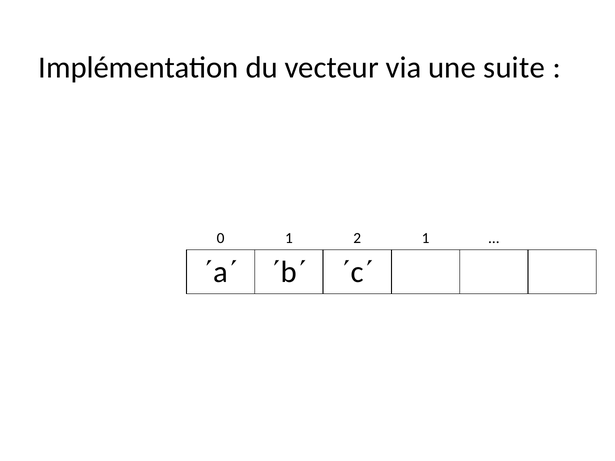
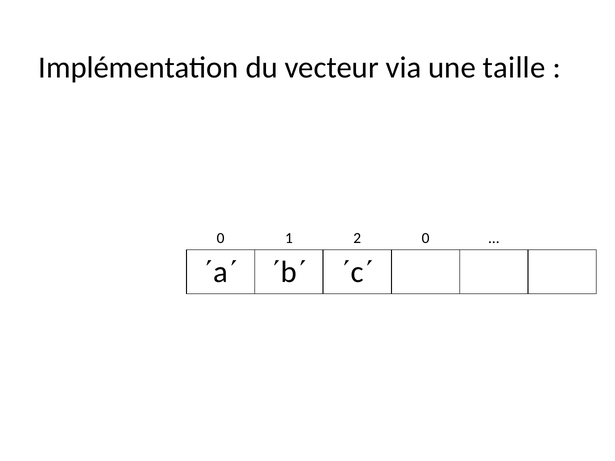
suite: suite -> taille
2 1: 1 -> 0
